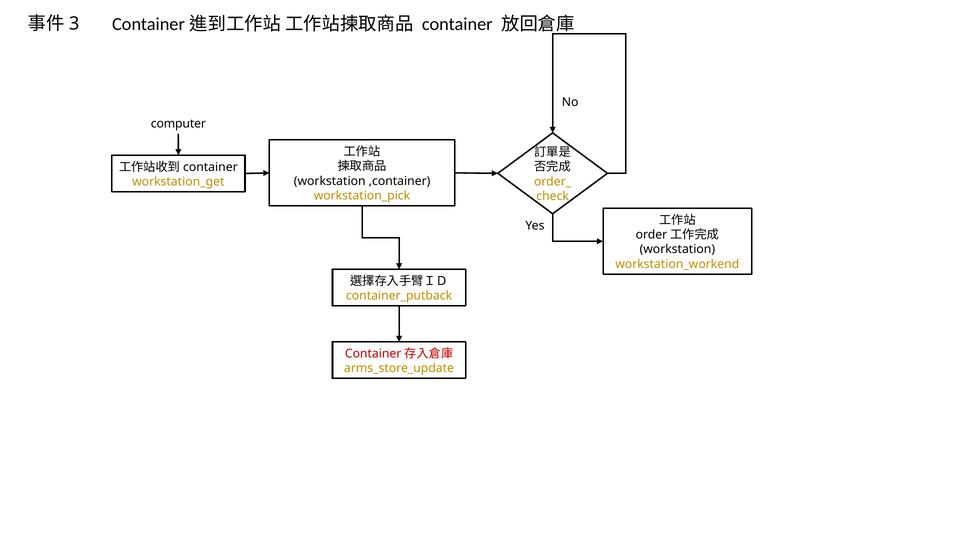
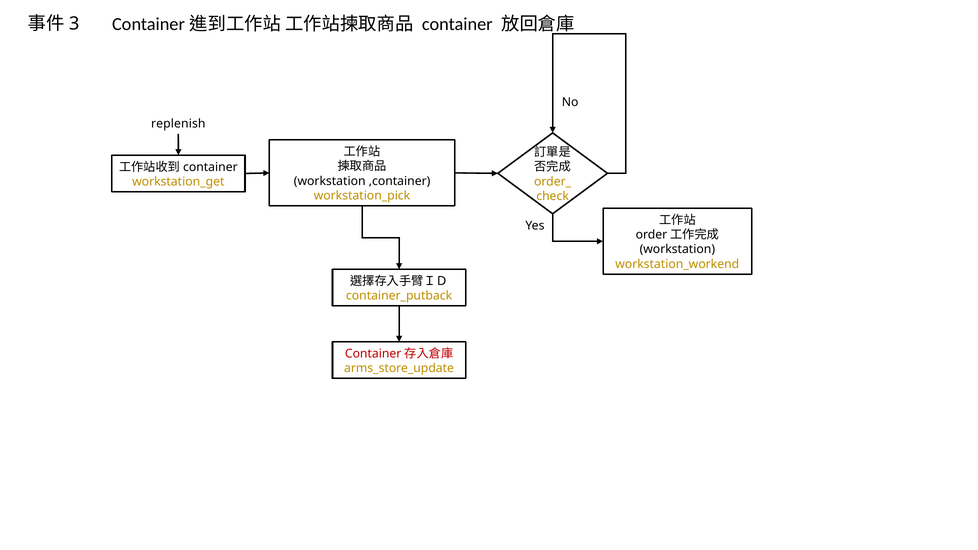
computer: computer -> replenish
